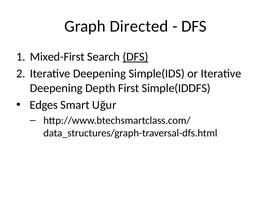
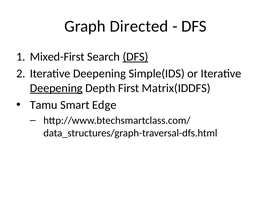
Deepening at (56, 88) underline: none -> present
Simple(IDDFS: Simple(IDDFS -> Matrix(IDDFS
Edges: Edges -> Tamu
Uğur: Uğur -> Edge
